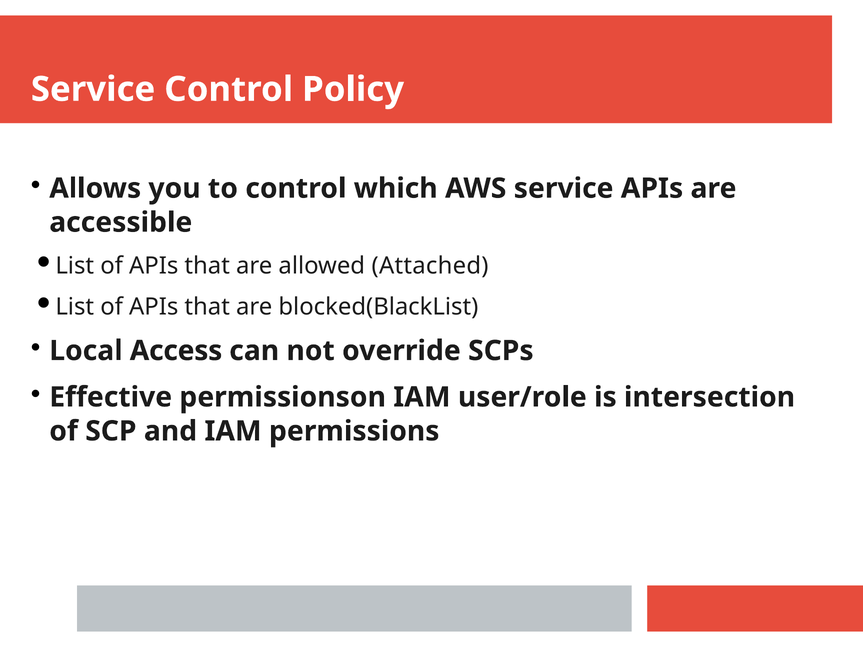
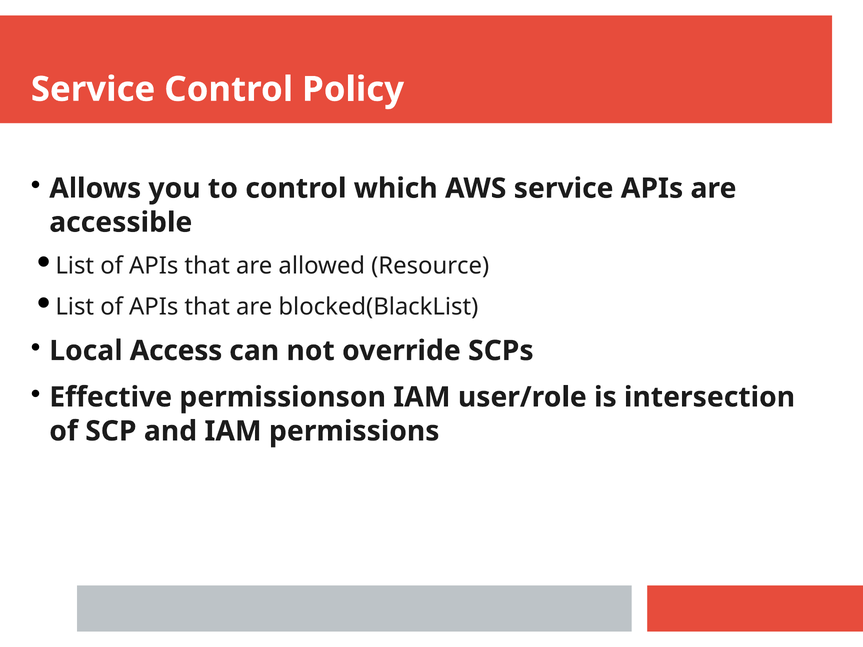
Attached: Attached -> Resource
